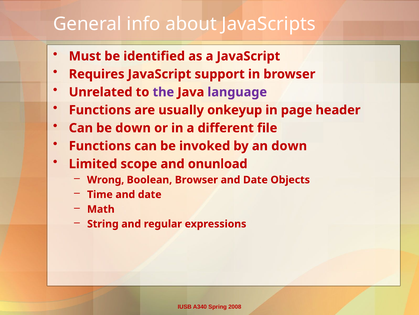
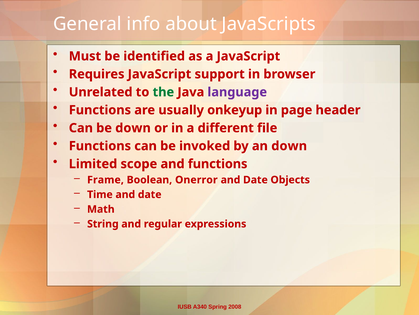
the colour: purple -> green
and onunload: onunload -> functions
Wrong: Wrong -> Frame
Boolean Browser: Browser -> Onerror
